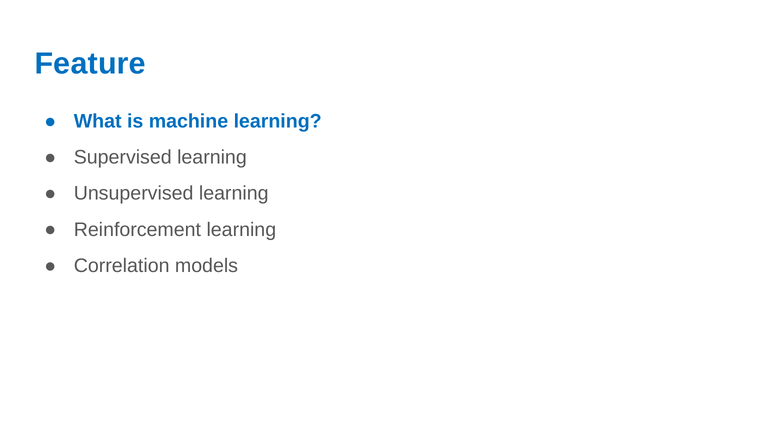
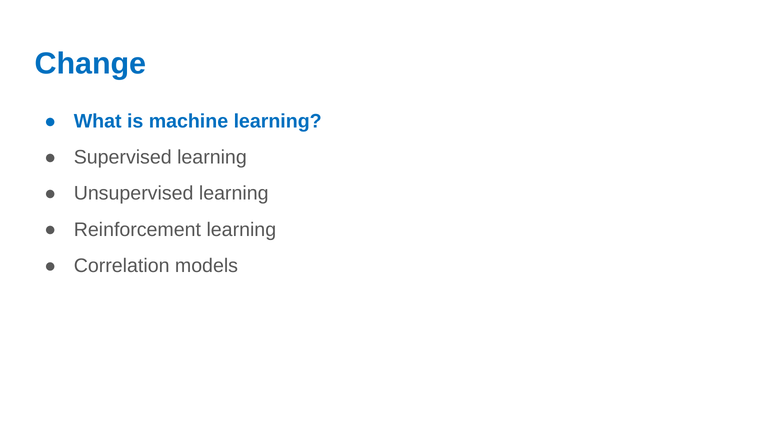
Feature: Feature -> Change
